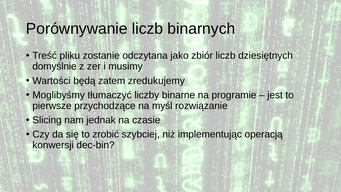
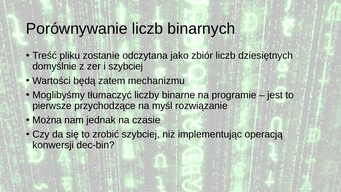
i musimy: musimy -> szybciej
zredukujemy: zredukujemy -> mechanizmu
Slicing: Slicing -> Można
